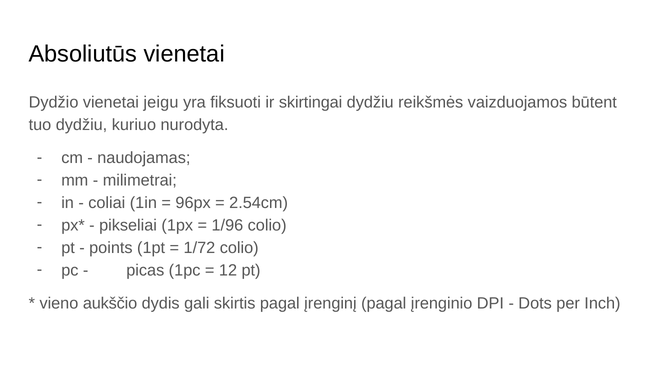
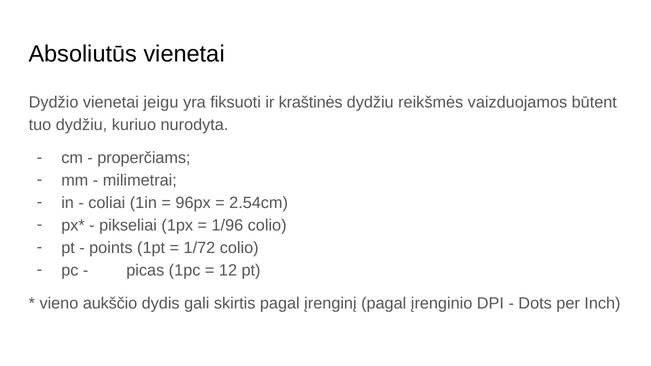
skirtingai: skirtingai -> kraštinės
naudojamas: naudojamas -> properčiams
